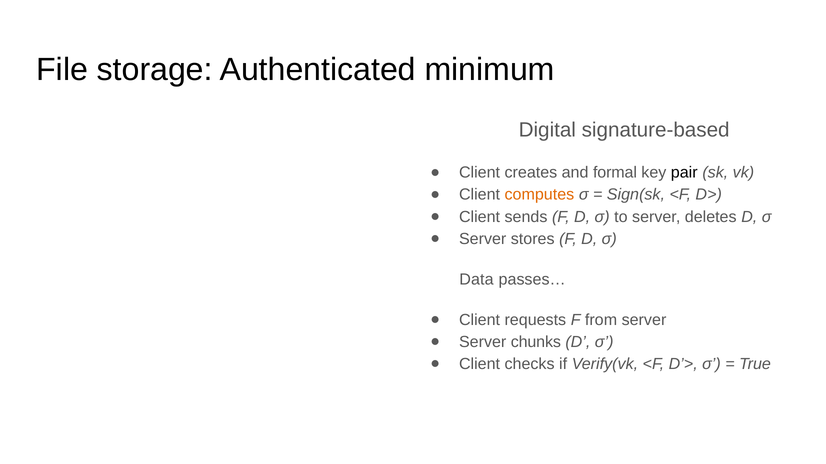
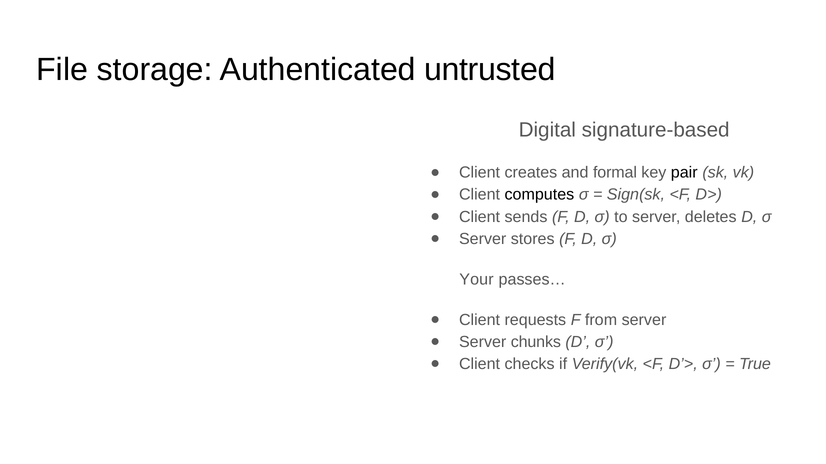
minimum: minimum -> untrusted
computes colour: orange -> black
Data: Data -> Your
